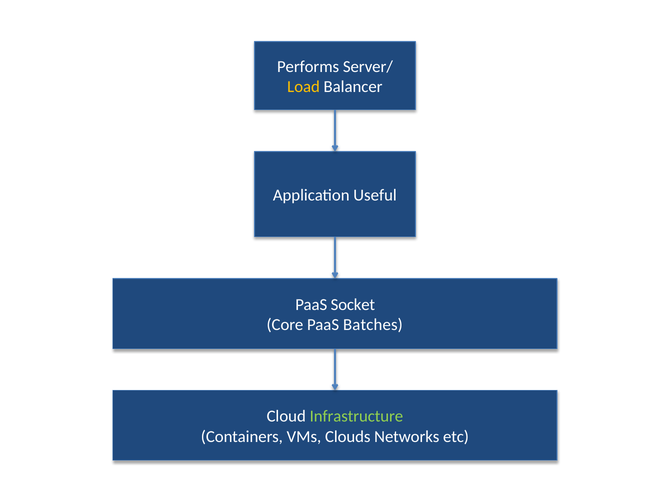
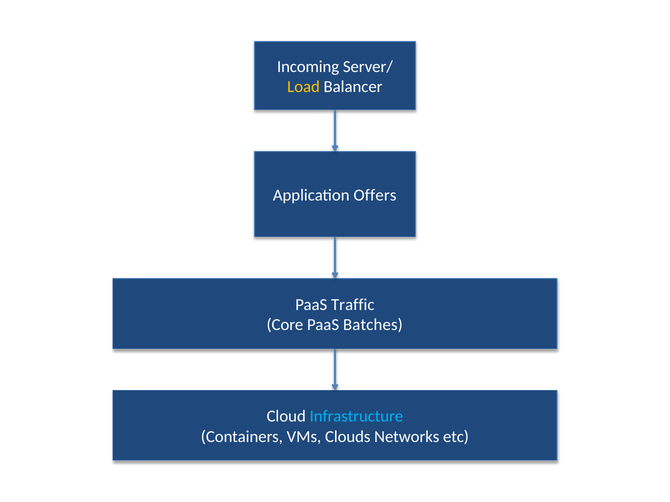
Performs: Performs -> Incoming
Useful: Useful -> Offers
Socket: Socket -> Traffic
Infrastructure colour: light green -> light blue
